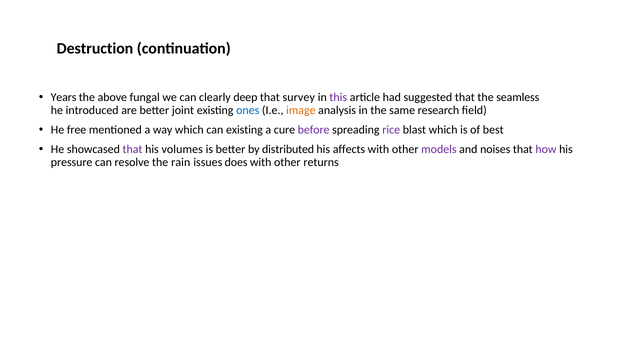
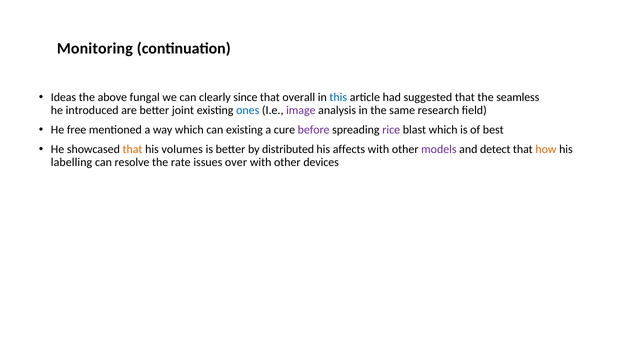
Destruction: Destruction -> Monitoring
Years: Years -> Ideas
deep: deep -> since
survey: survey -> overall
this colour: purple -> blue
image colour: orange -> purple
that at (133, 149) colour: purple -> orange
noises: noises -> detect
how colour: purple -> orange
pressure: pressure -> labelling
rain: rain -> rate
does: does -> over
returns: returns -> devices
